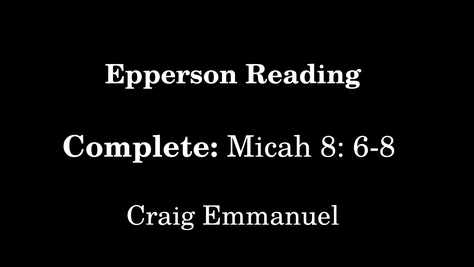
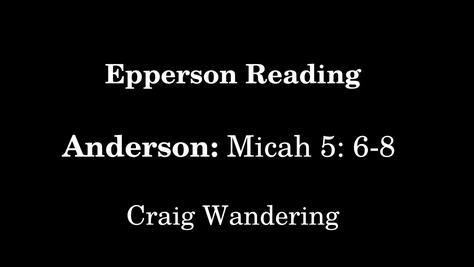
Complete: Complete -> Anderson
8: 8 -> 5
Emmanuel: Emmanuel -> Wandering
